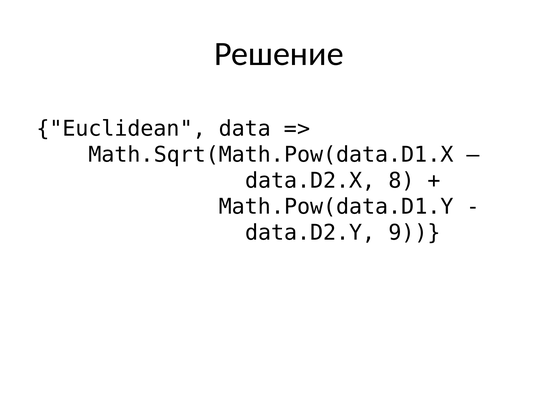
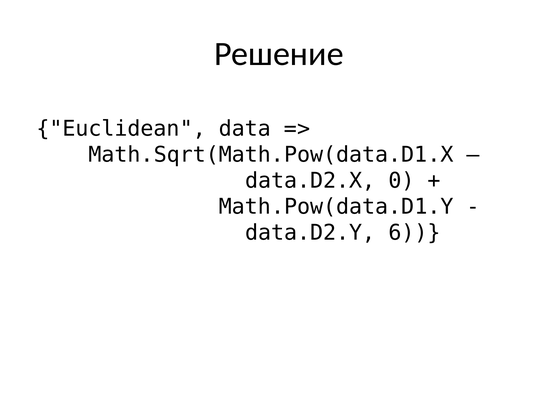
8: 8 -> 0
9: 9 -> 6
